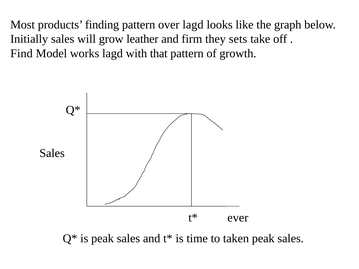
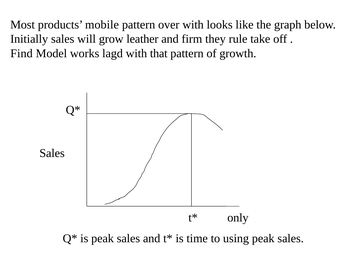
finding: finding -> mobile
over lagd: lagd -> with
sets: sets -> rule
ever: ever -> only
taken: taken -> using
